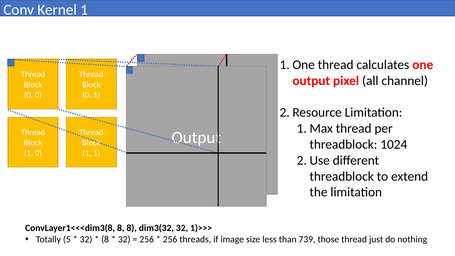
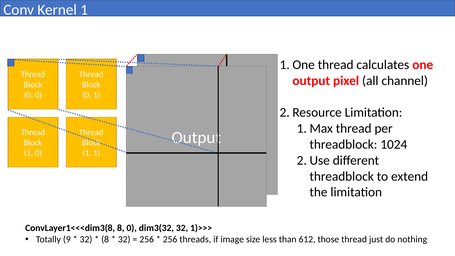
8 8: 8 -> 0
5: 5 -> 9
739: 739 -> 612
